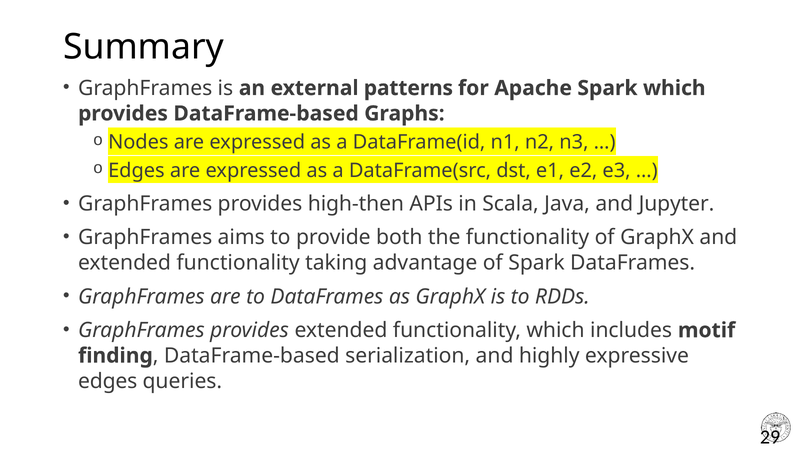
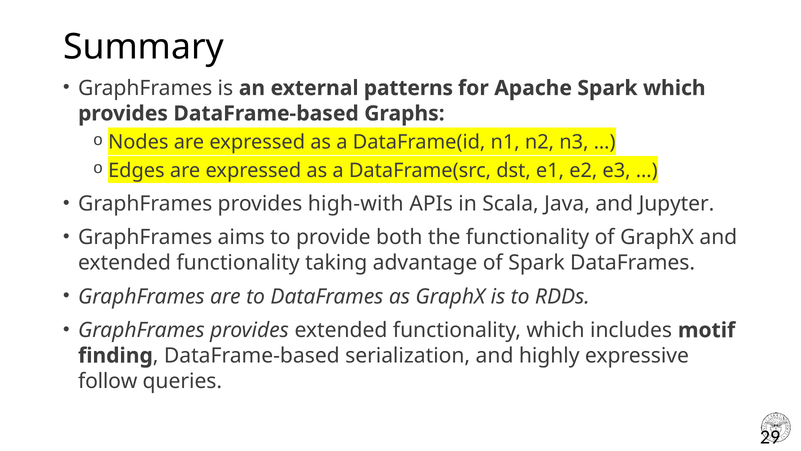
high-then: high-then -> high-with
edges at (108, 381): edges -> follow
